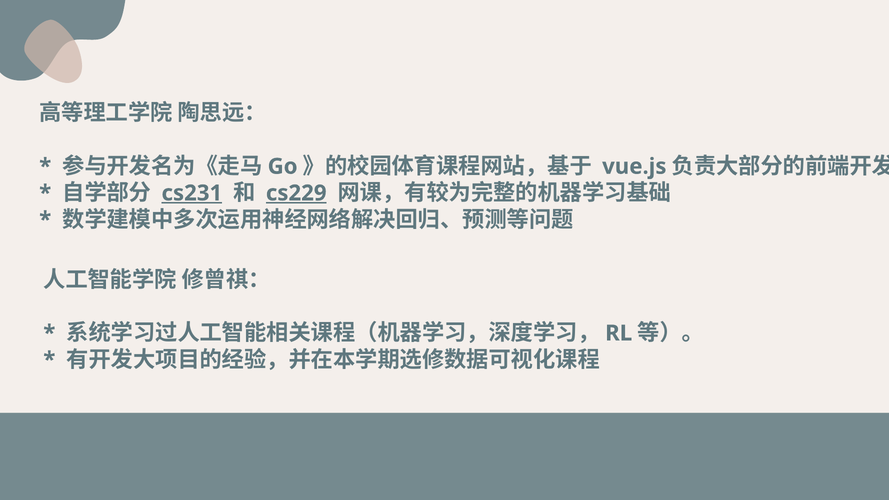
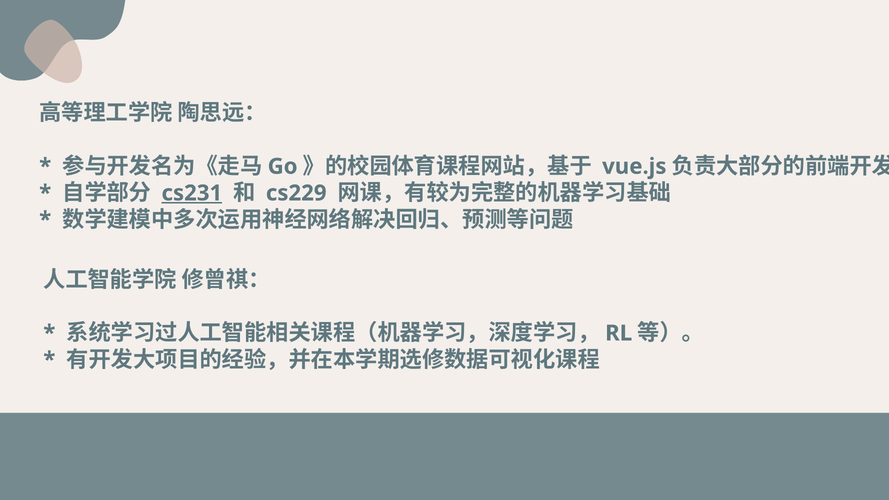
cs229 underline: present -> none
